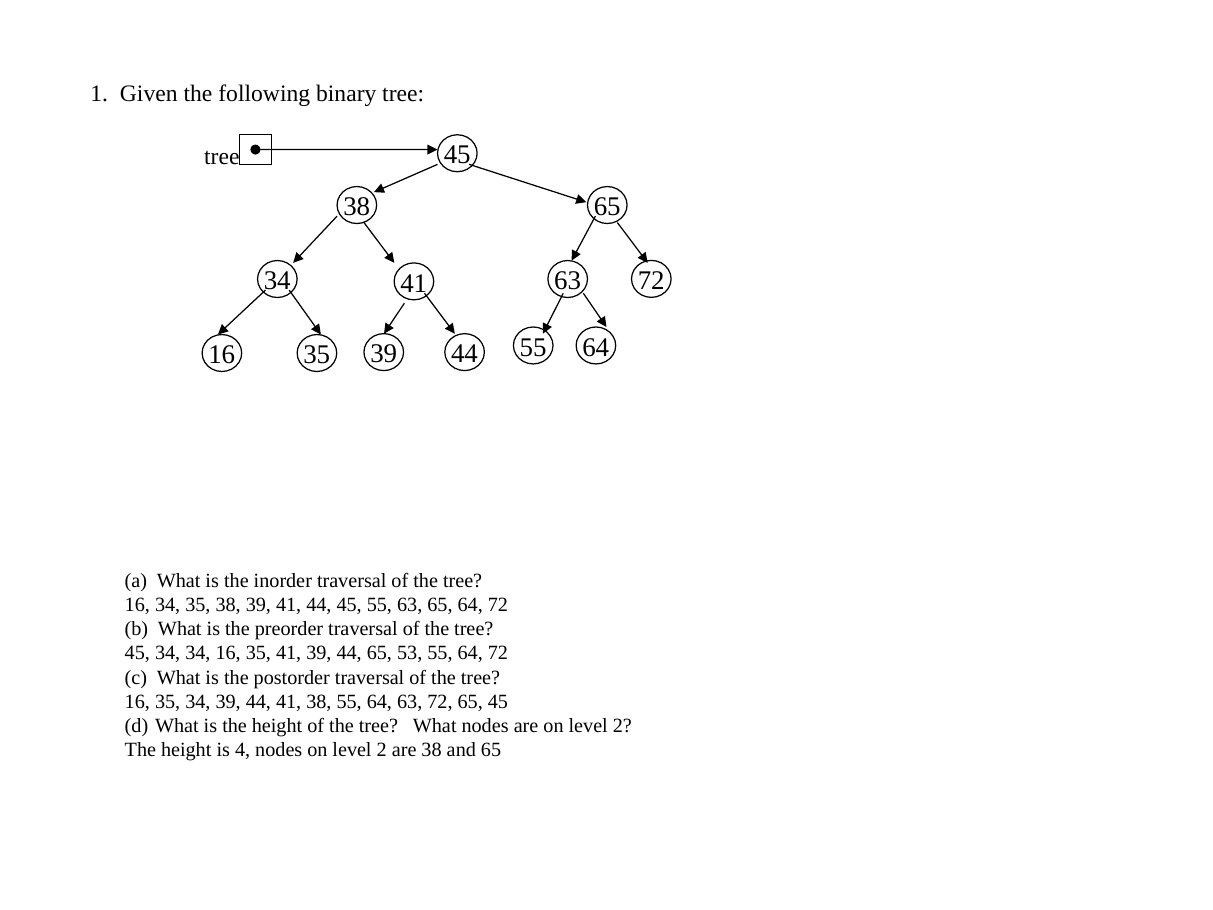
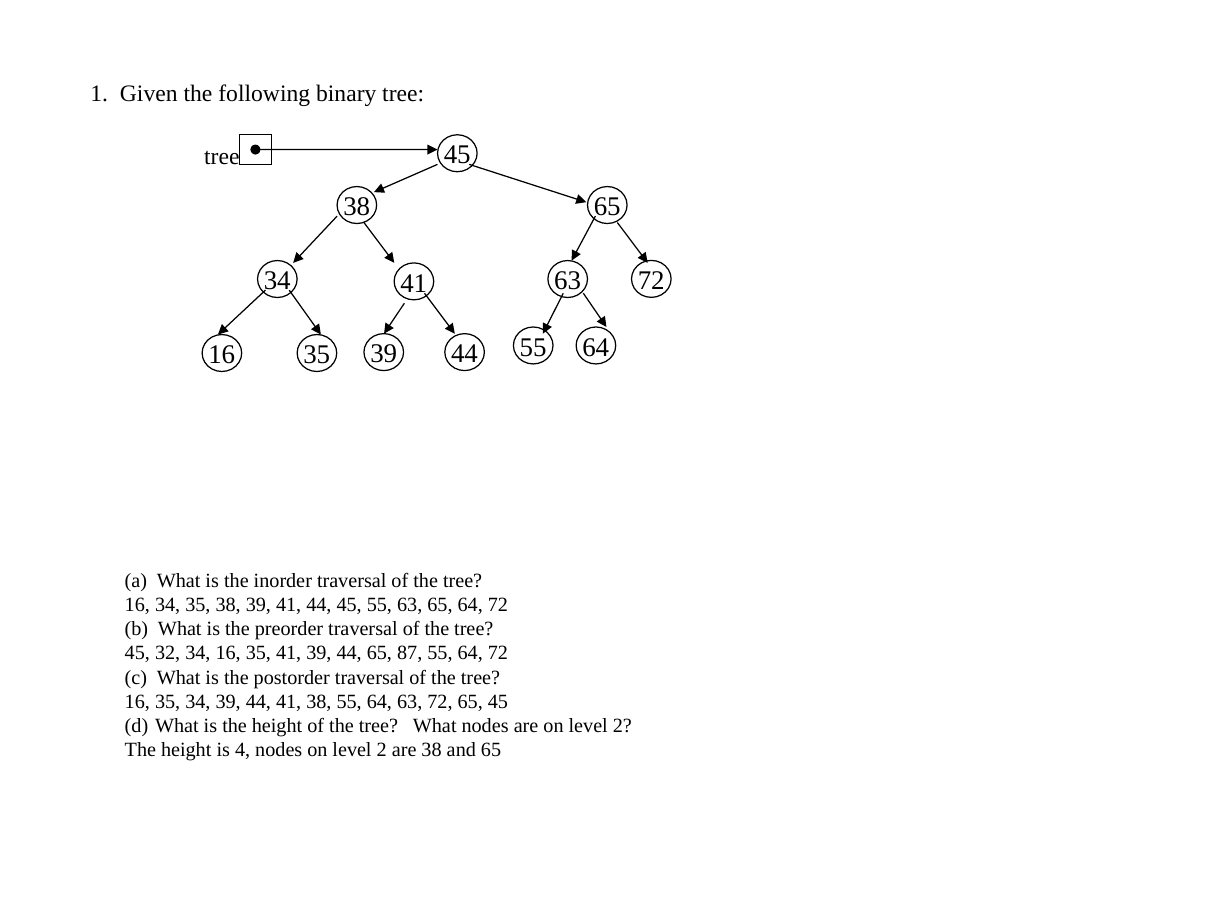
45 34: 34 -> 32
53: 53 -> 87
